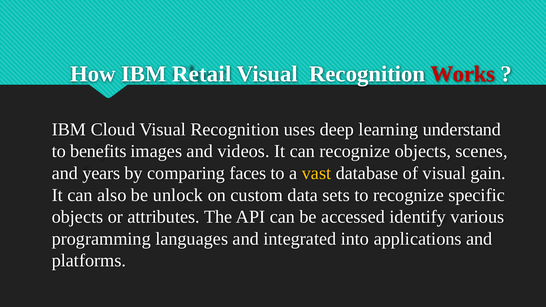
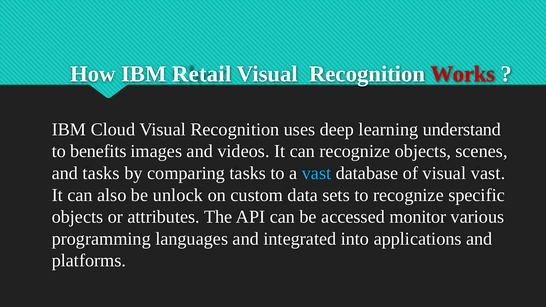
and years: years -> tasks
comparing faces: faces -> tasks
vast at (317, 173) colour: yellow -> light blue
visual gain: gain -> vast
identify: identify -> monitor
